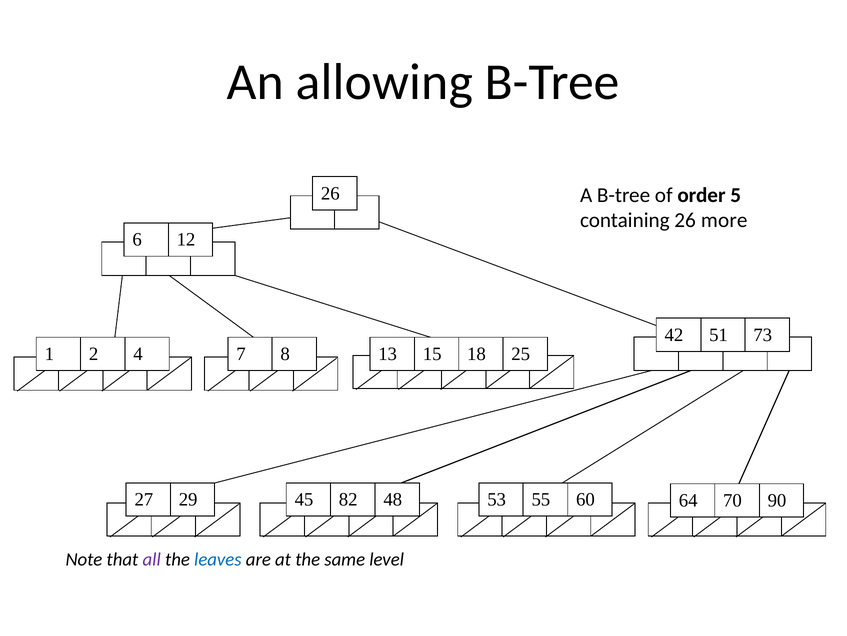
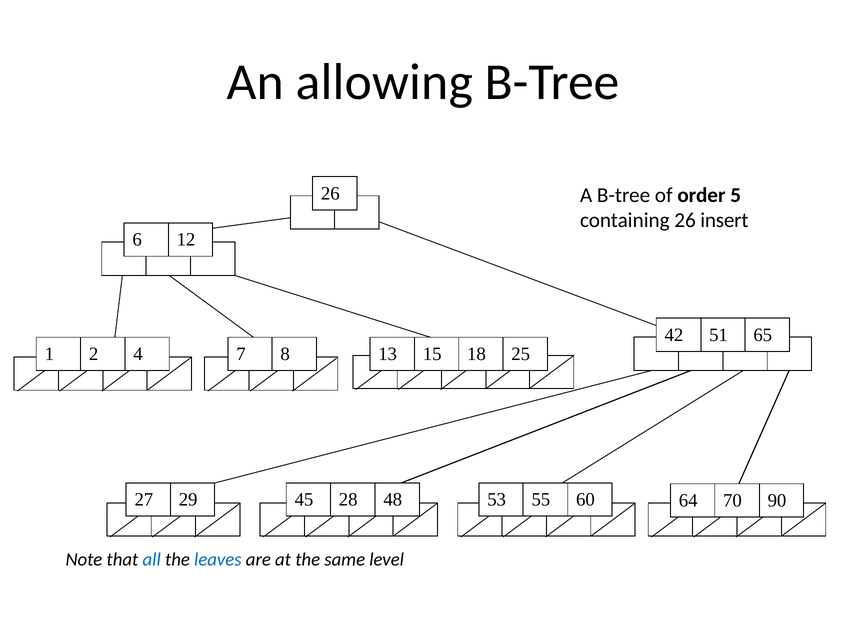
more: more -> insert
73: 73 -> 65
82: 82 -> 28
all colour: purple -> blue
